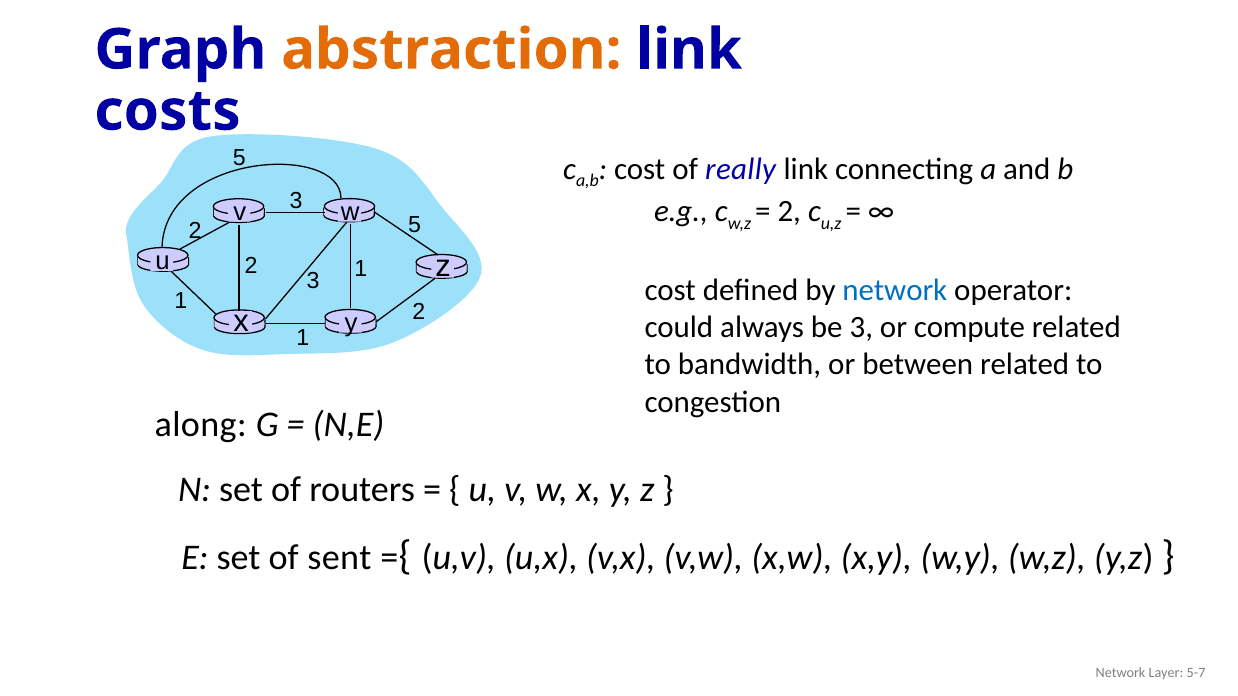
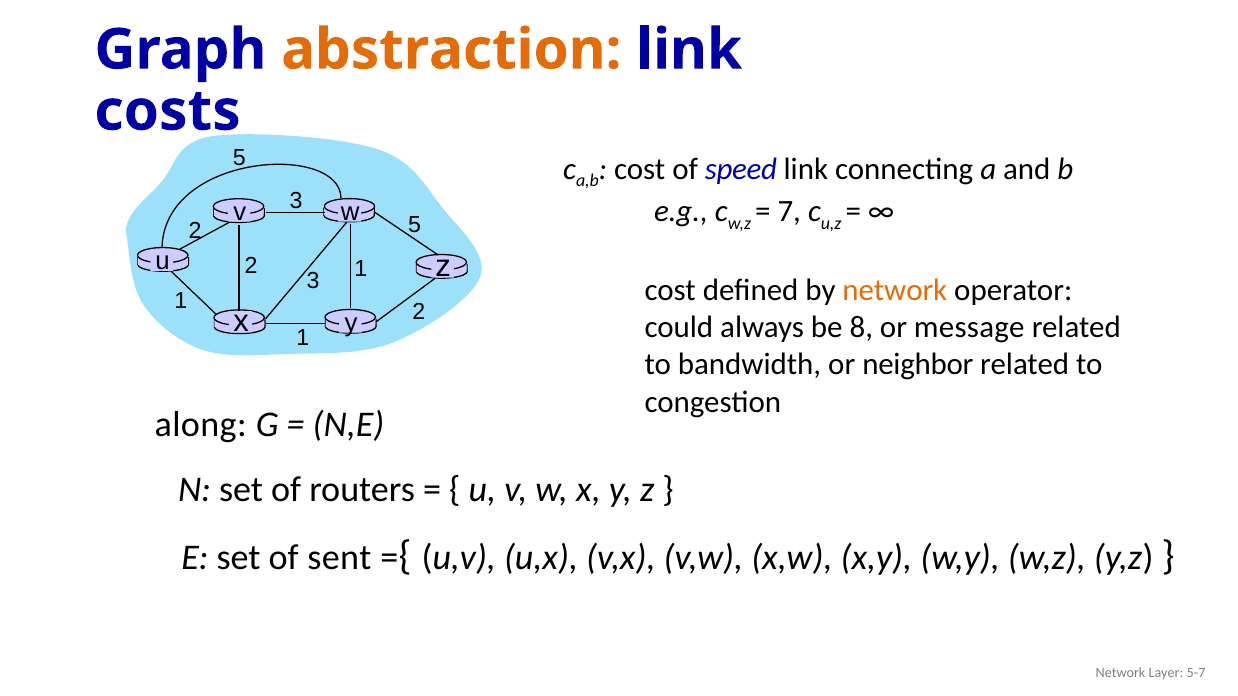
really: really -> speed
2 at (789, 211): 2 -> 7
network at (895, 291) colour: blue -> orange
be 3: 3 -> 8
compute: compute -> message
between: between -> neighbor
